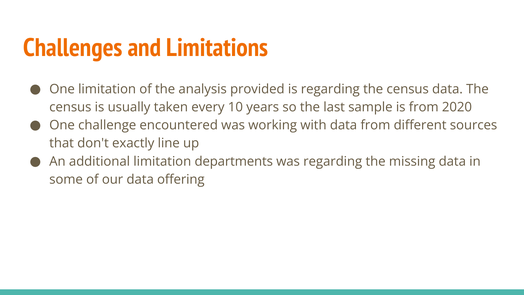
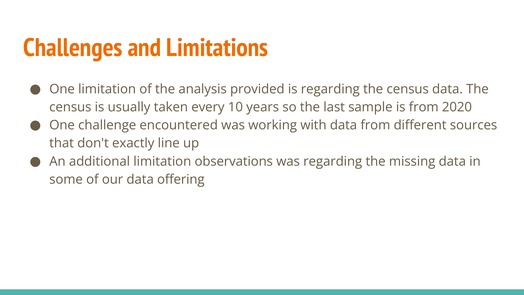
departments: departments -> observations
